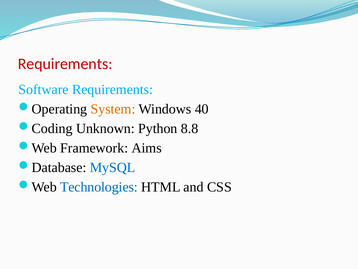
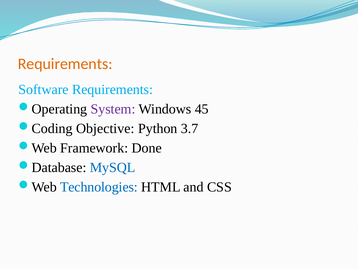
Requirements at (65, 64) colour: red -> orange
System colour: orange -> purple
40: 40 -> 45
Unknown: Unknown -> Objective
8.8: 8.8 -> 3.7
Aims: Aims -> Done
